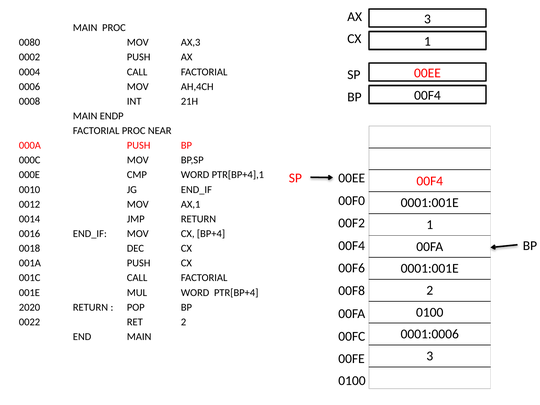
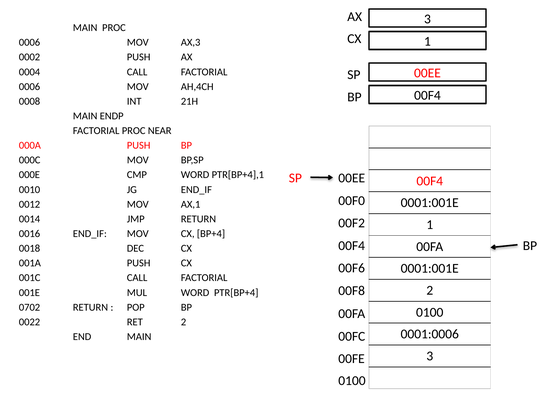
0080 at (30, 42): 0080 -> 0006
2020: 2020 -> 0702
